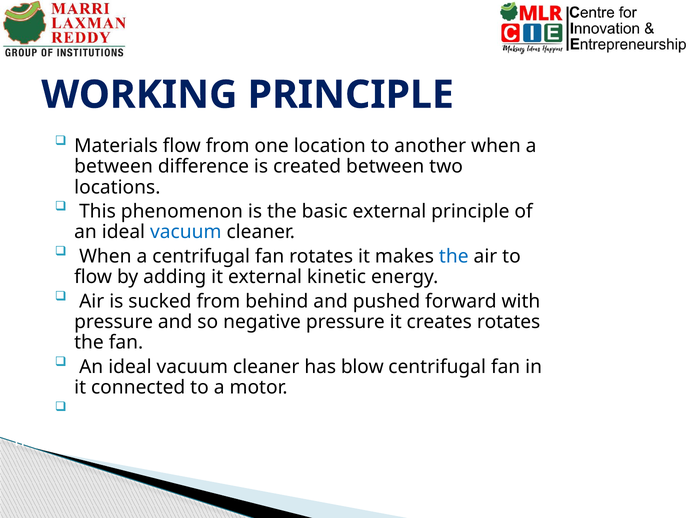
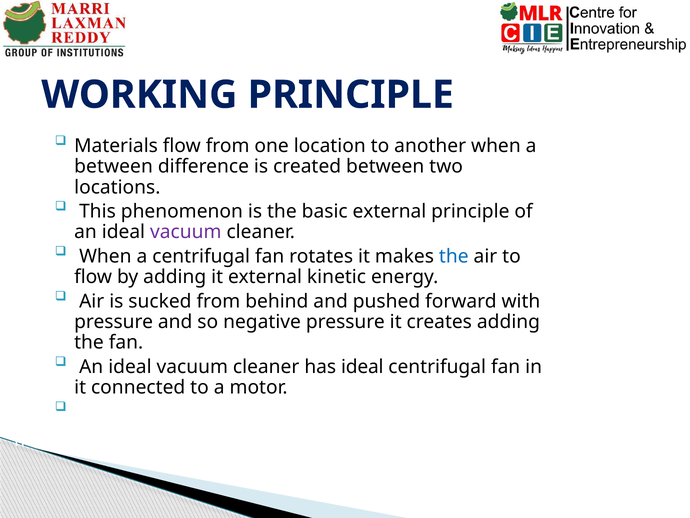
vacuum at (186, 232) colour: blue -> purple
creates rotates: rotates -> adding
has blow: blow -> ideal
